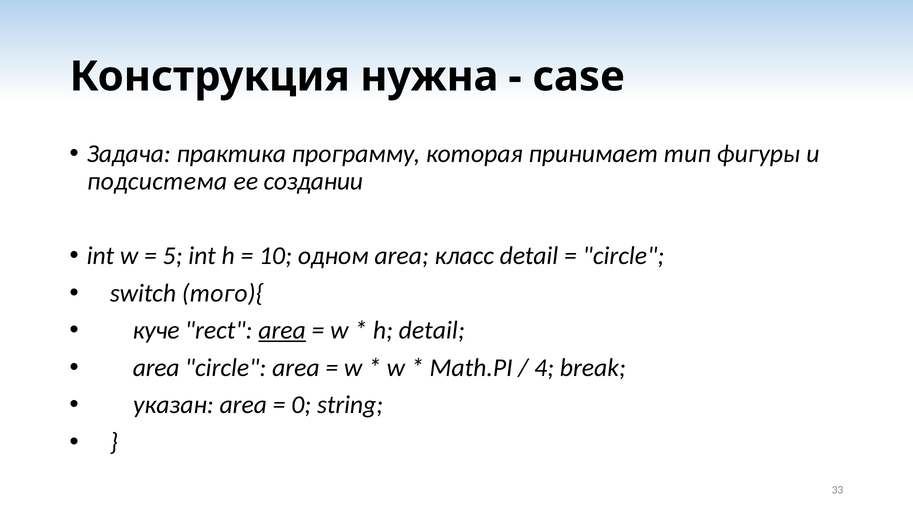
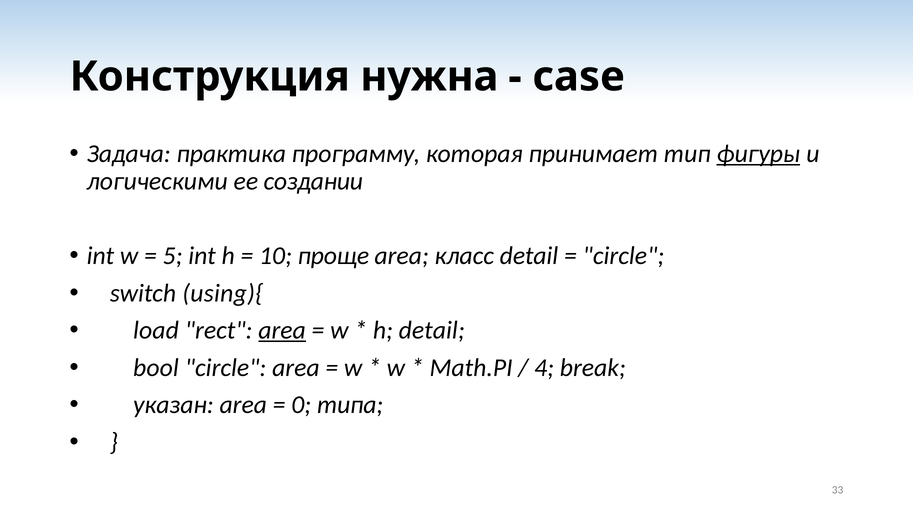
фигуры underline: none -> present
подсистема: подсистема -> логическими
одном: одном -> проще
того){: того){ -> using){
куче: куче -> load
area at (156, 368): area -> bool
string: string -> типа
